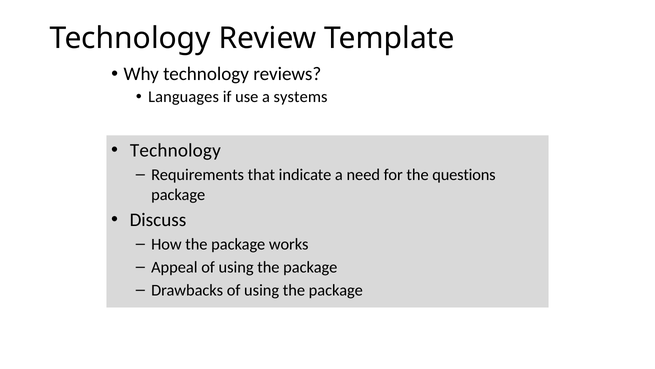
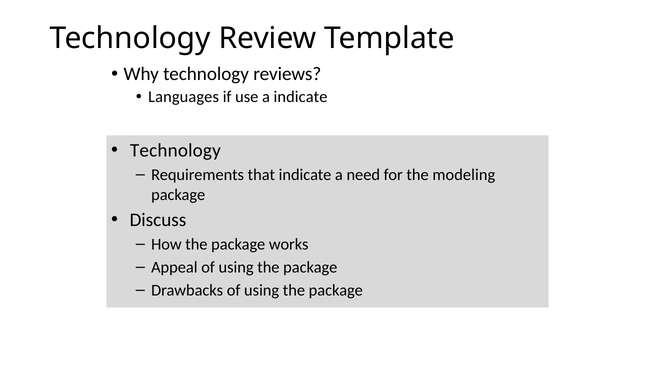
a systems: systems -> indicate
questions: questions -> modeling
